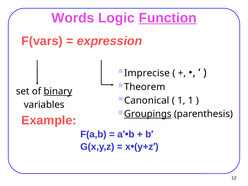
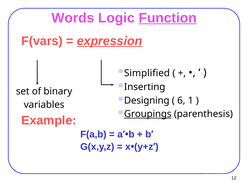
expression underline: none -> present
Imprecise: Imprecise -> Simplified
Theorem: Theorem -> Inserting
binary underline: present -> none
Canonical: Canonical -> Designing
1 at (181, 100): 1 -> 6
